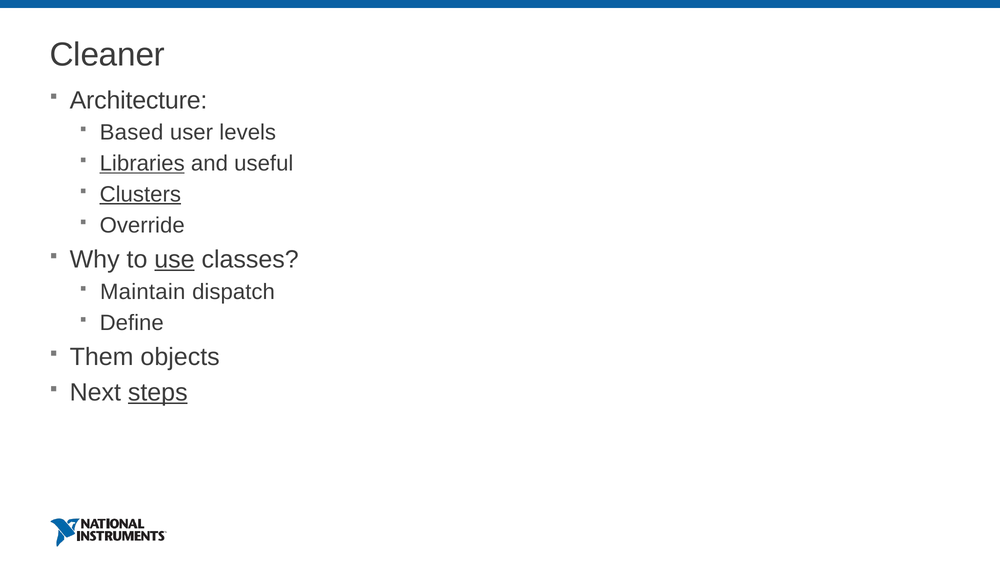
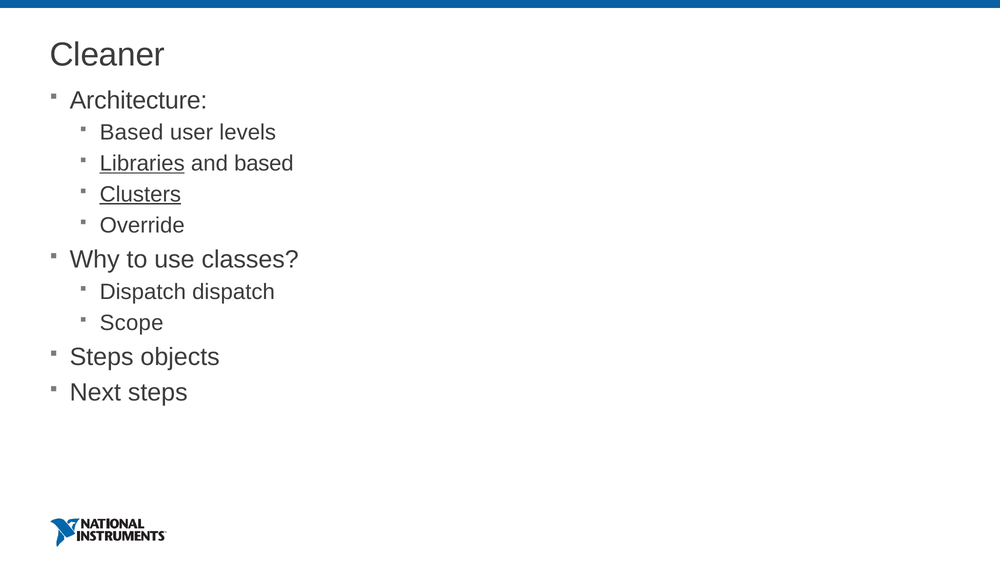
and useful: useful -> based
use underline: present -> none
Maintain at (143, 292): Maintain -> Dispatch
Define: Define -> Scope
Them at (102, 357): Them -> Steps
steps at (158, 393) underline: present -> none
